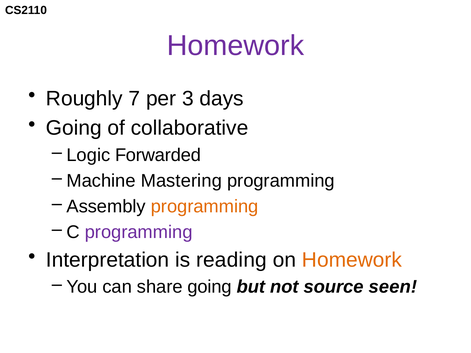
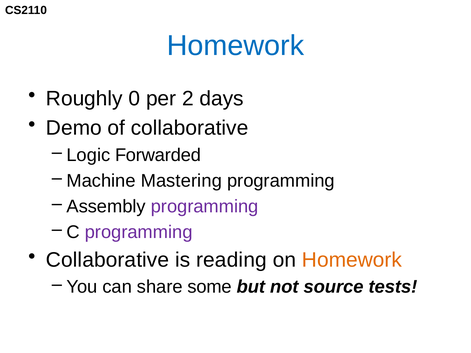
Homework at (235, 46) colour: purple -> blue
7: 7 -> 0
3: 3 -> 2
Going at (74, 128): Going -> Demo
programming at (205, 206) colour: orange -> purple
Interpretation at (108, 260): Interpretation -> Collaborative
share going: going -> some
seen: seen -> tests
